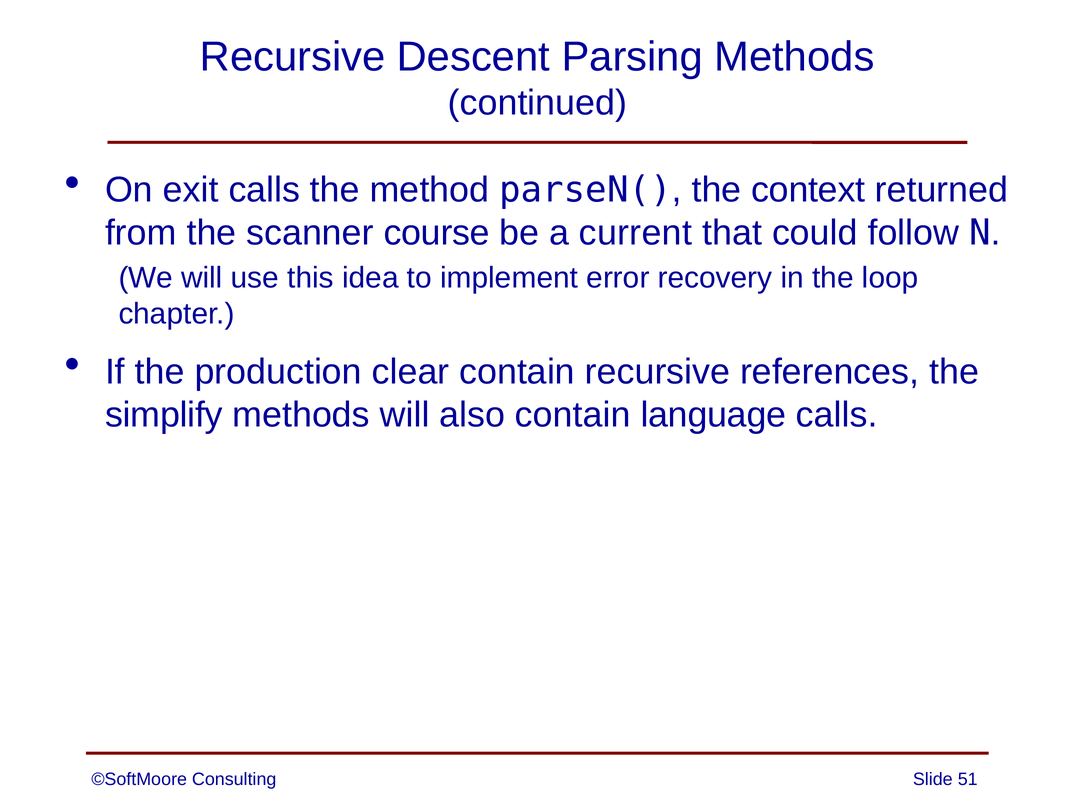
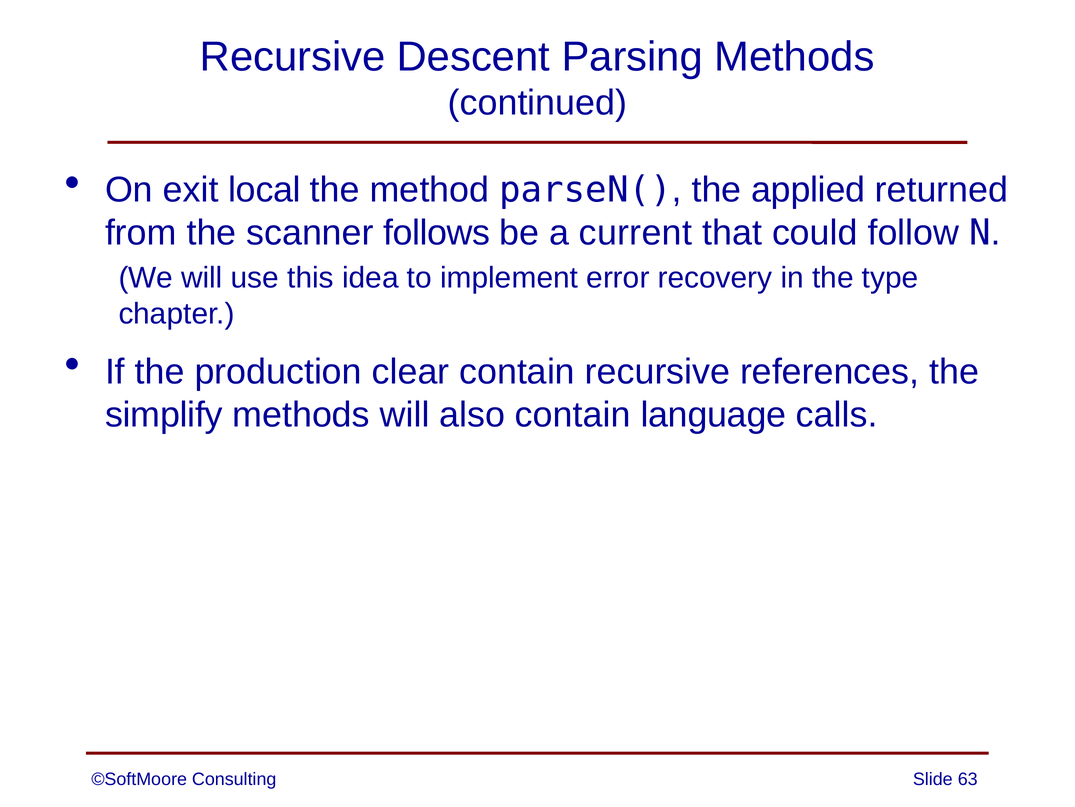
exit calls: calls -> local
context: context -> applied
course: course -> follows
loop: loop -> type
51: 51 -> 63
